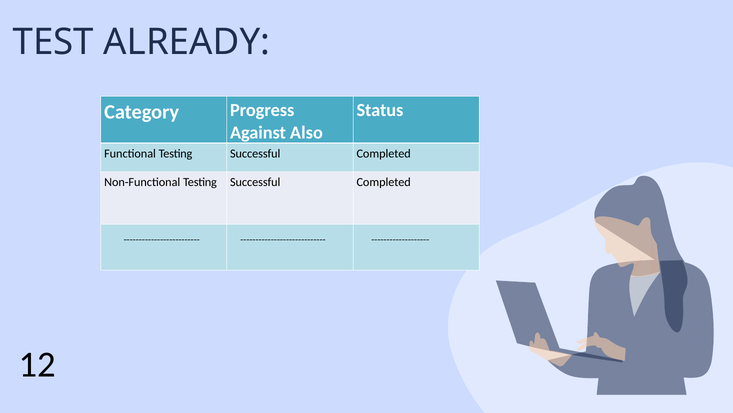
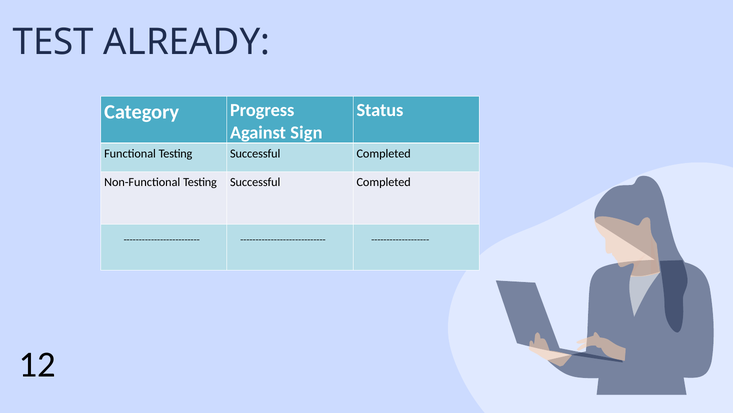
Also: Also -> Sign
